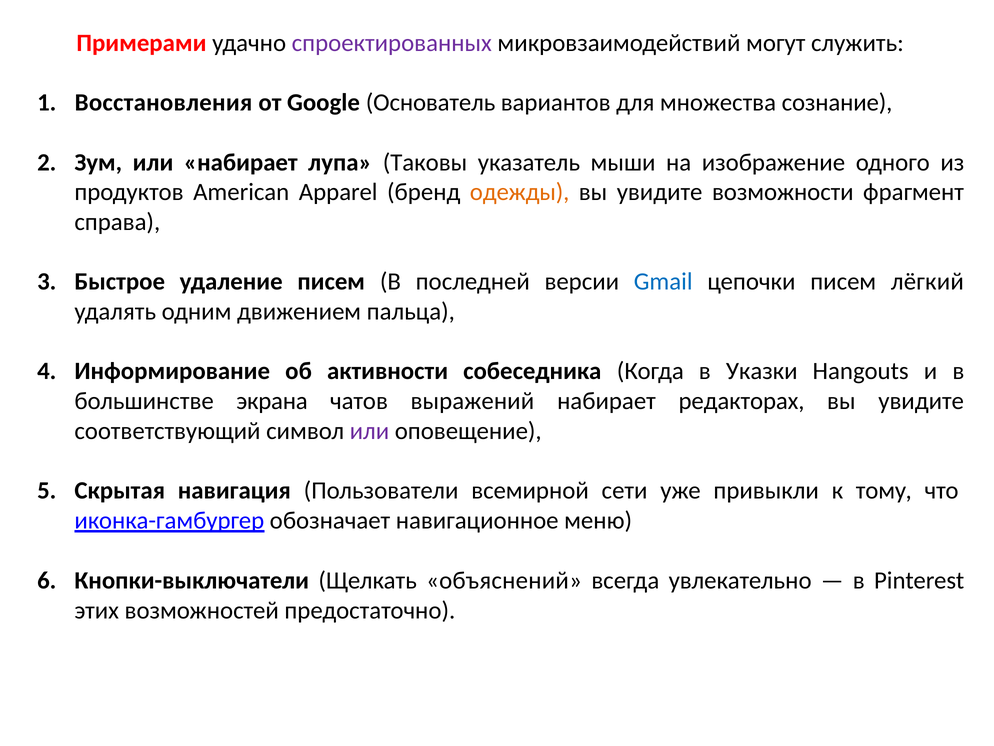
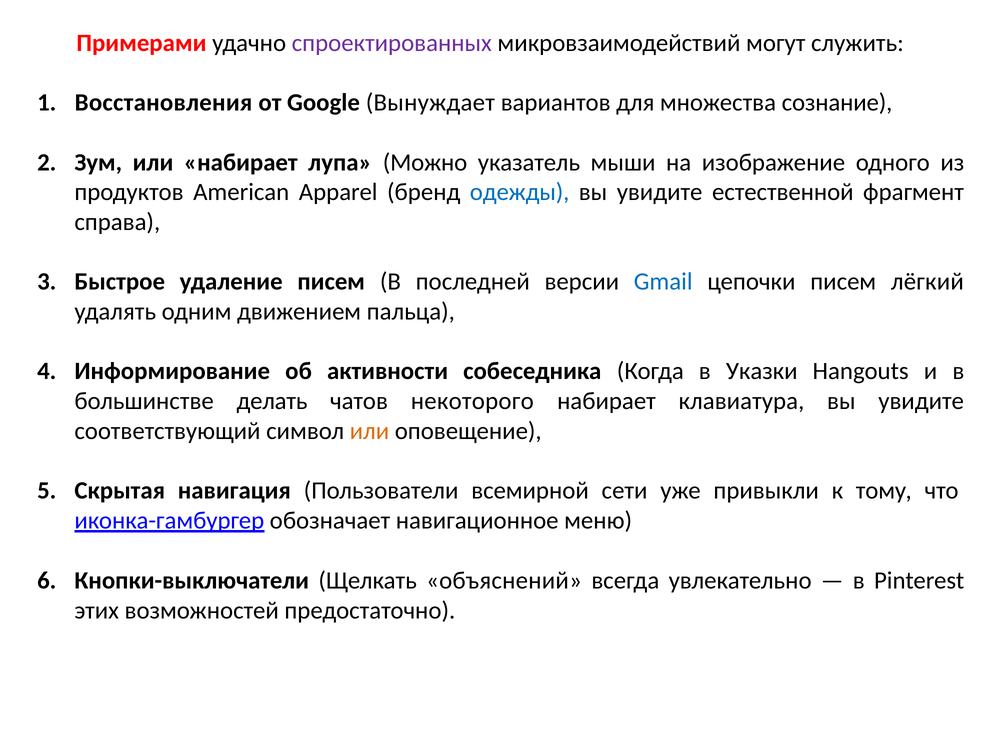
Основатель: Основатель -> Вынуждает
Таковы: Таковы -> Можно
одежды colour: orange -> blue
возможности: возможности -> естественной
экрана: экрана -> делать
выражений: выражений -> некоторого
редакторах: редакторах -> клавиатура
или at (369, 431) colour: purple -> orange
